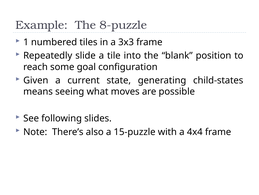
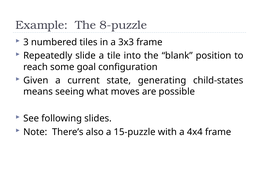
1: 1 -> 3
